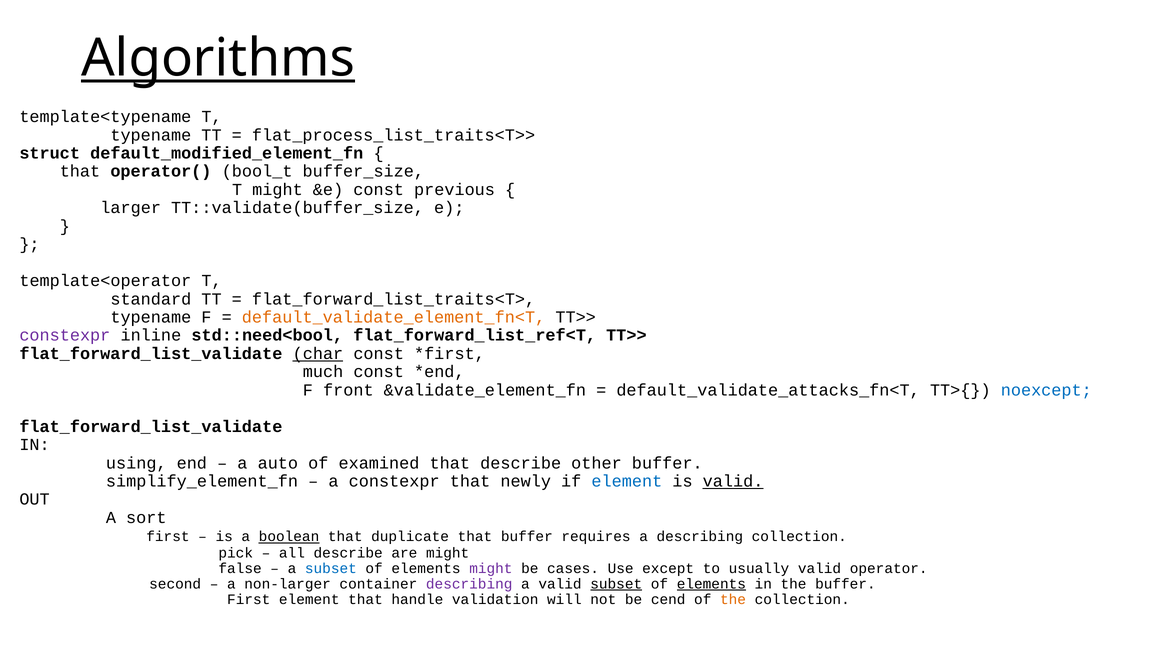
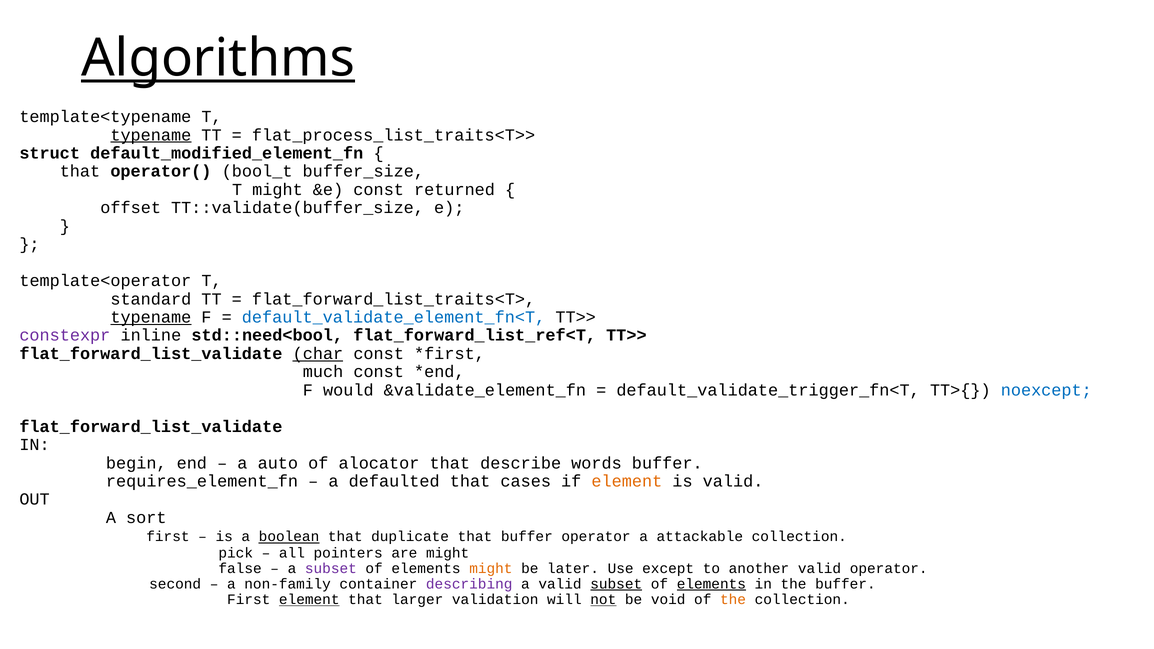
typename at (151, 135) underline: none -> present
previous: previous -> returned
larger: larger -> offset
typename at (151, 317) underline: none -> present
default_validate_element_fn<T colour: orange -> blue
front: front -> would
default_validate_attacks_fn<T: default_validate_attacks_fn<T -> default_validate_trigger_fn<T
using: using -> begin
examined: examined -> alocator
other: other -> words
simplify_element_fn: simplify_element_fn -> requires_element_fn
a constexpr: constexpr -> defaulted
newly: newly -> cases
element at (627, 481) colour: blue -> orange
valid at (733, 481) underline: present -> none
buffer requires: requires -> operator
a describing: describing -> attackable
all describe: describe -> pointers
subset at (331, 568) colour: blue -> purple
might at (491, 568) colour: purple -> orange
cases: cases -> later
usually: usually -> another
non-larger: non-larger -> non-family
element at (309, 600) underline: none -> present
handle: handle -> larger
not underline: none -> present
cend: cend -> void
